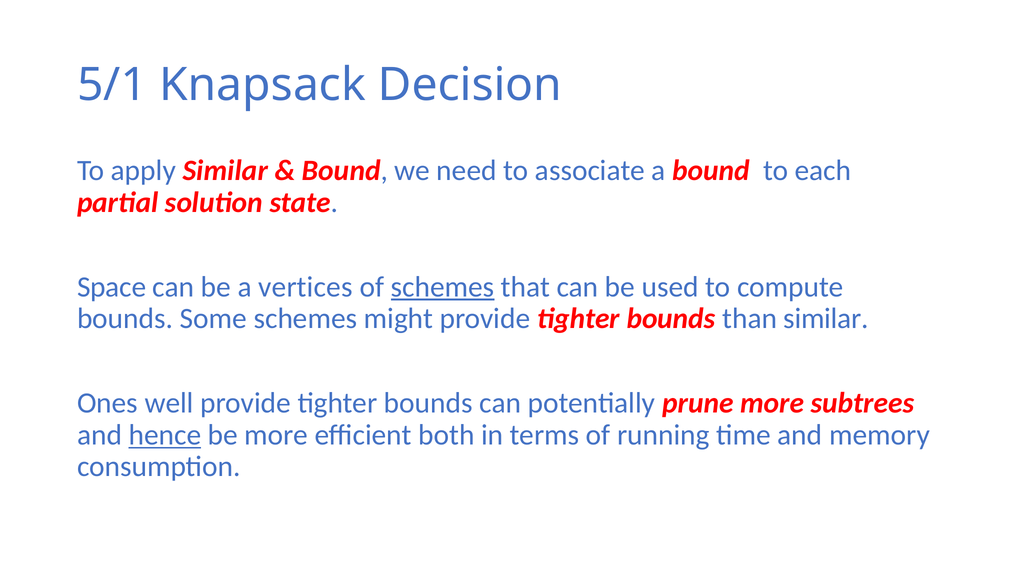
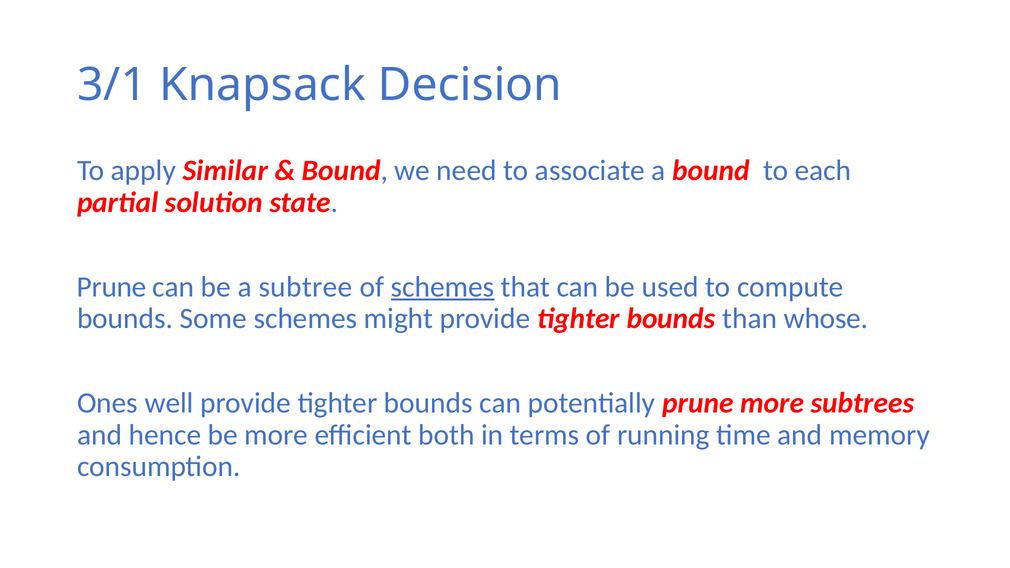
5/1: 5/1 -> 3/1
Space at (112, 287): Space -> Prune
vertices: vertices -> subtree
than similar: similar -> whose
hence underline: present -> none
